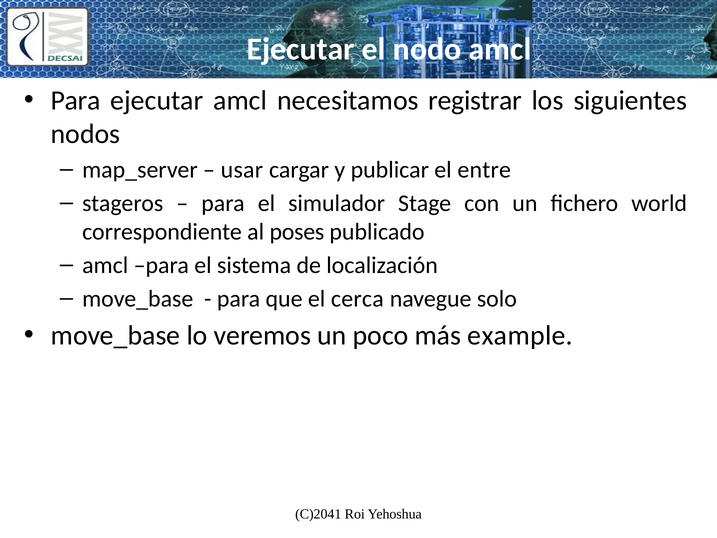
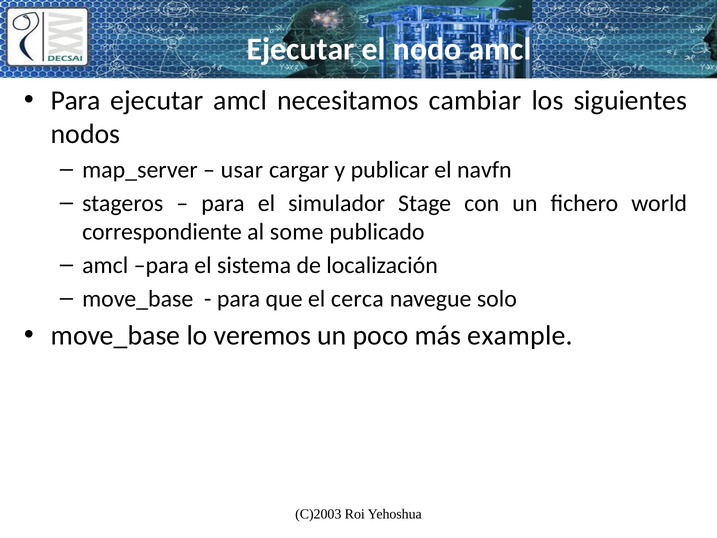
registrar: registrar -> cambiar
entre: entre -> navfn
poses: poses -> some
C)2041: C)2041 -> C)2003
